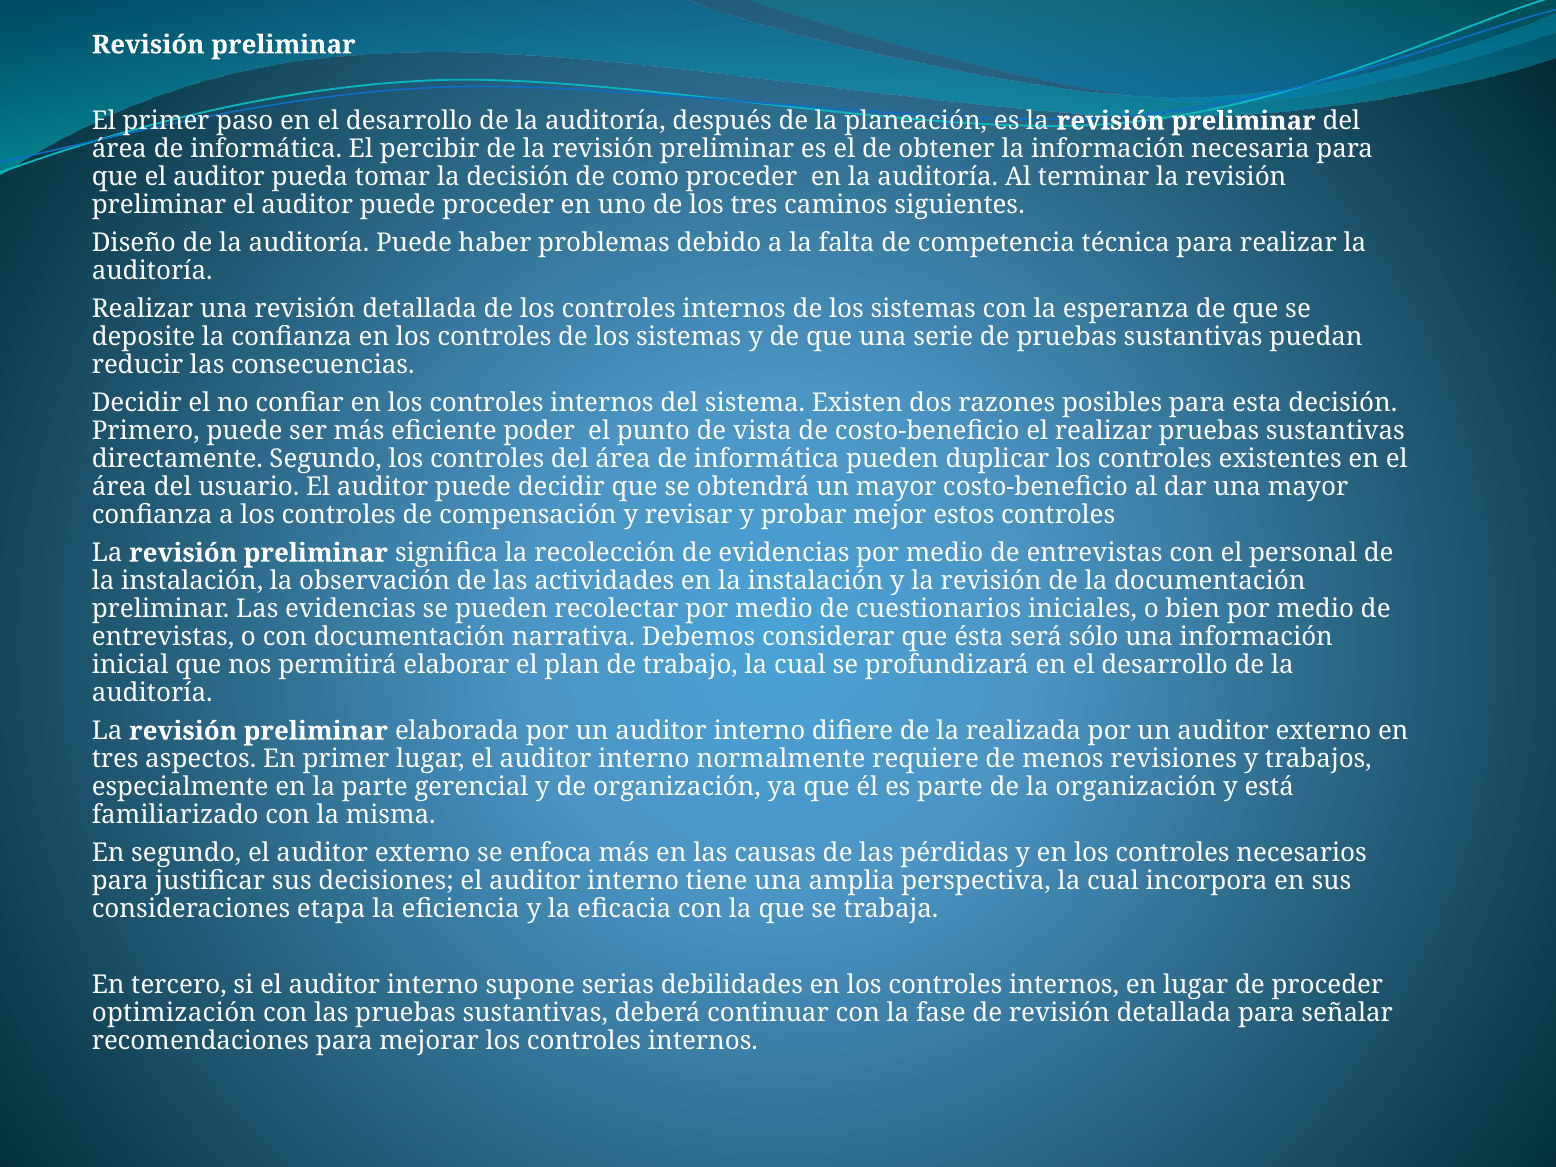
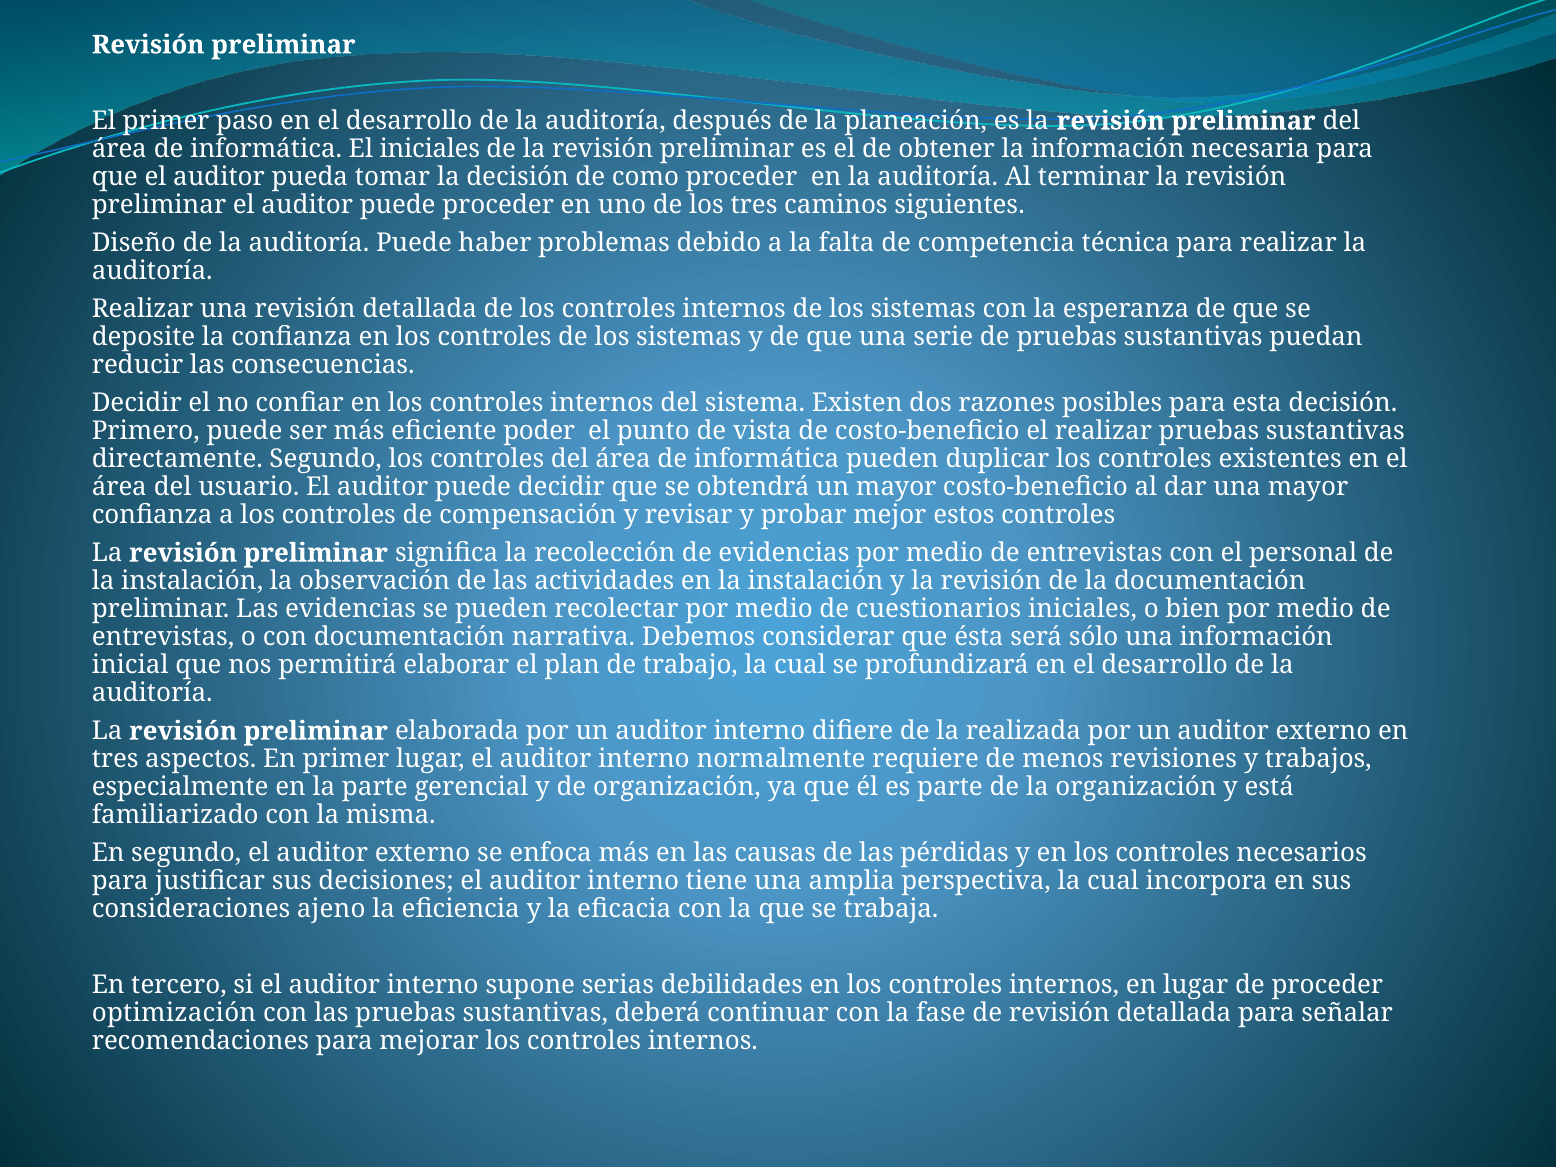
El percibir: percibir -> iniciales
etapa: etapa -> ajeno
